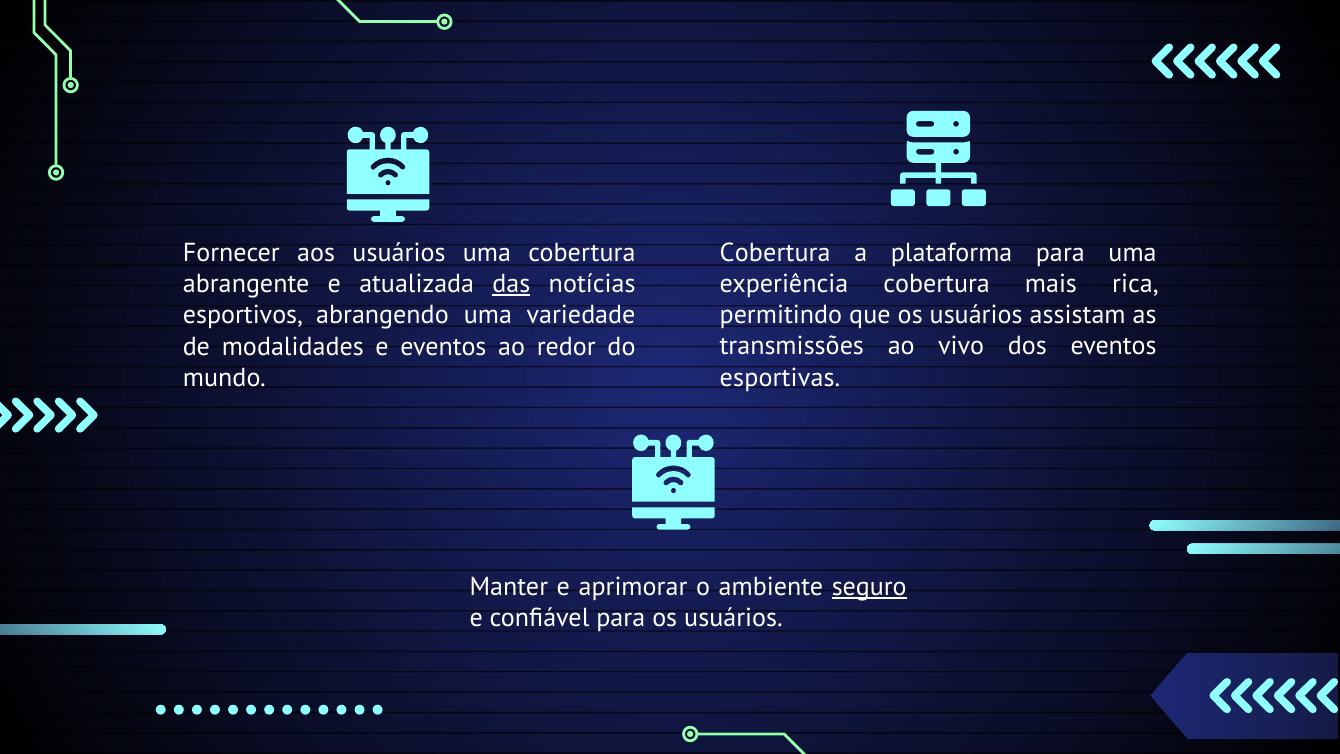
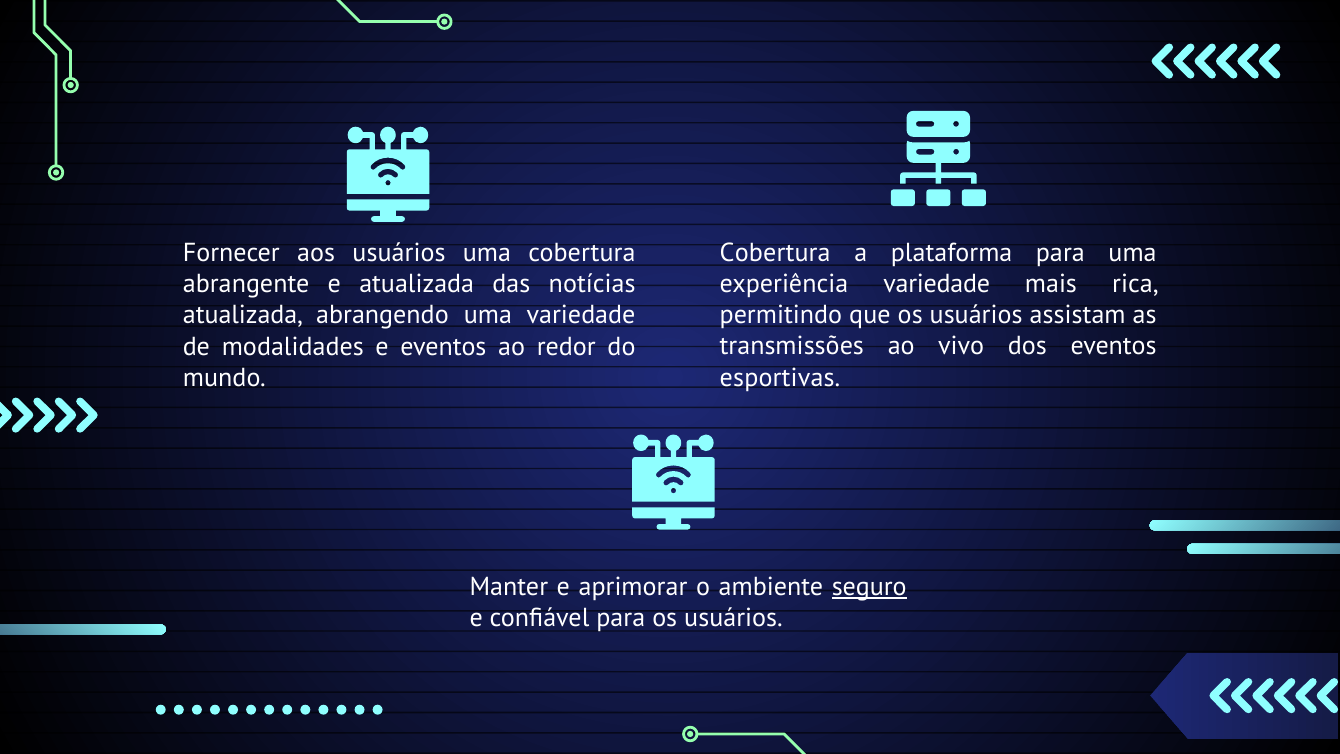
experiência cobertura: cobertura -> variedade
das underline: present -> none
esportivos at (243, 315): esportivos -> atualizada
